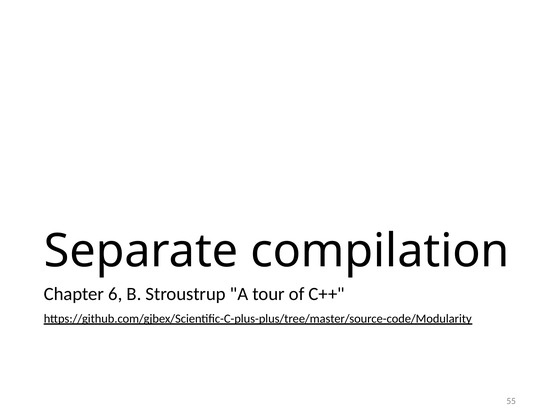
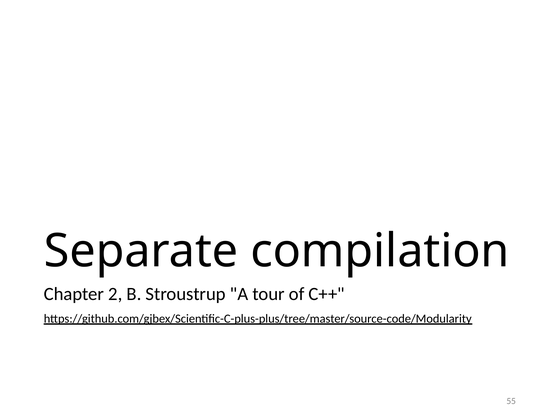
6: 6 -> 2
